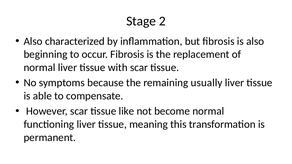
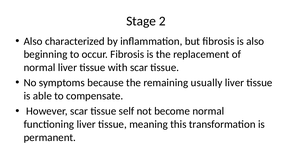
like: like -> self
